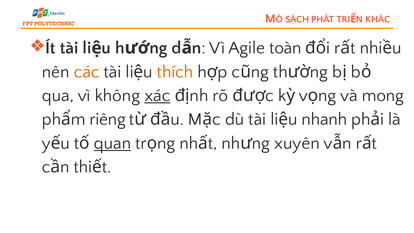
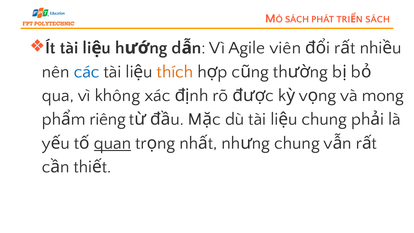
KHÁC at (378, 19): KHÁC -> SÁCH
toàn: toàn -> viên
các colour: orange -> blue
xác underline: present -> none
nhanh at (324, 119): nhanh -> chung
xuyên at (297, 143): xuyên -> chung
